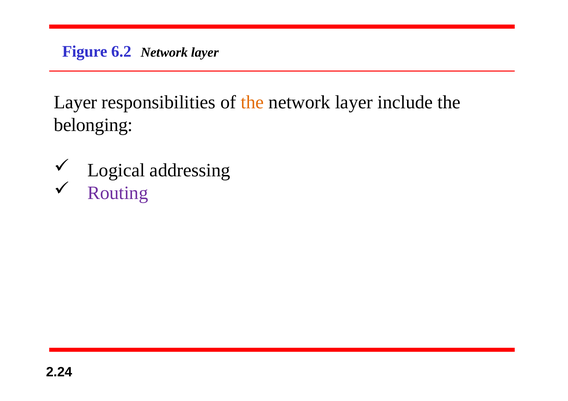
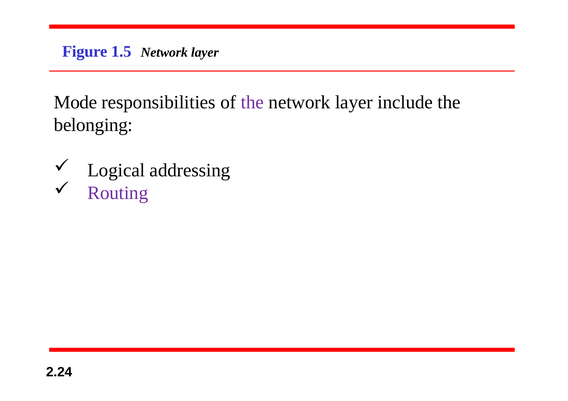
6.2: 6.2 -> 1.5
Layer at (76, 103): Layer -> Mode
the at (252, 103) colour: orange -> purple
